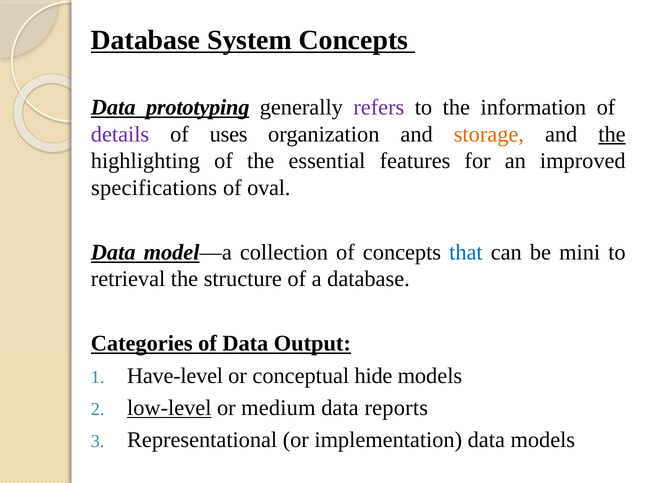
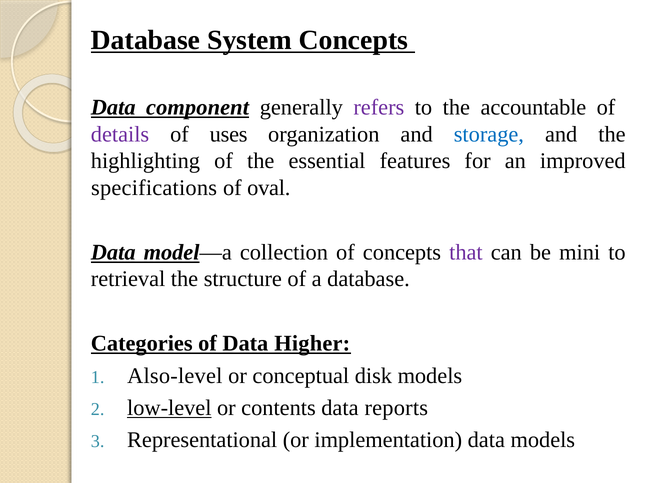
prototyping: prototyping -> component
information: information -> accountable
storage colour: orange -> blue
the at (612, 134) underline: present -> none
that colour: blue -> purple
Output: Output -> Higher
Have-level: Have-level -> Also-level
hide: hide -> disk
medium: medium -> contents
